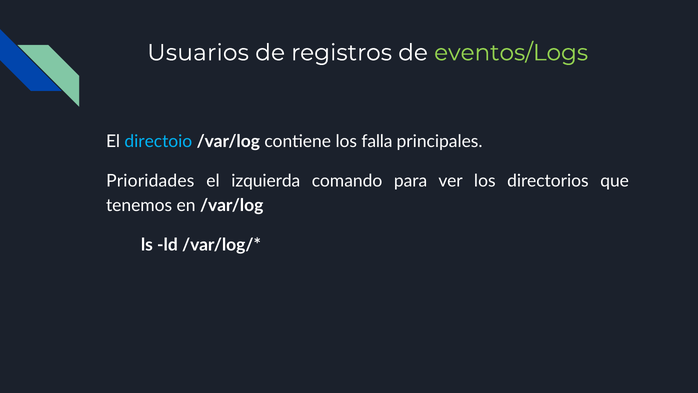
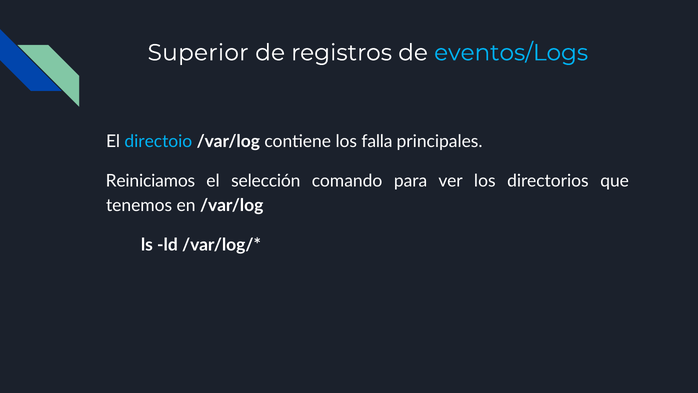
Usuarios: Usuarios -> Superior
eventos/Logs colour: light green -> light blue
Prioridades: Prioridades -> Reiniciamos
izquierda: izquierda -> selección
